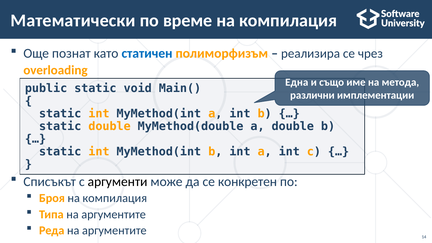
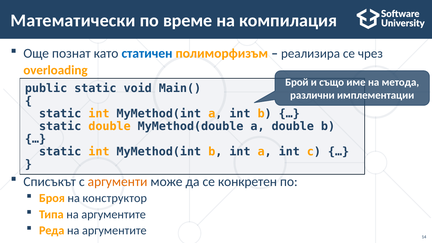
Една: Една -> Брой
аргументи colour: black -> orange
Броя на компилация: компилация -> конструктор
